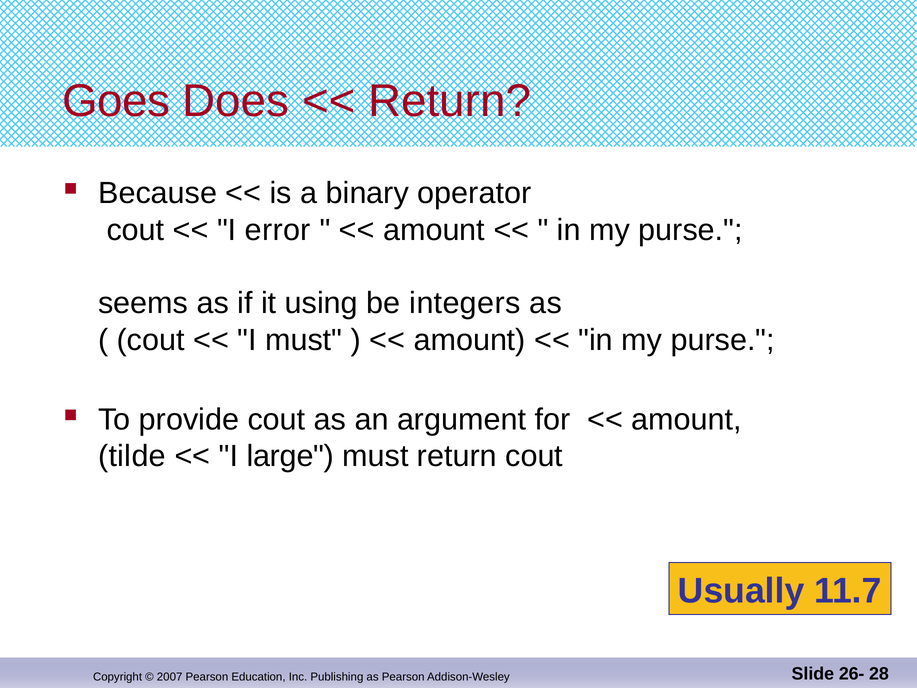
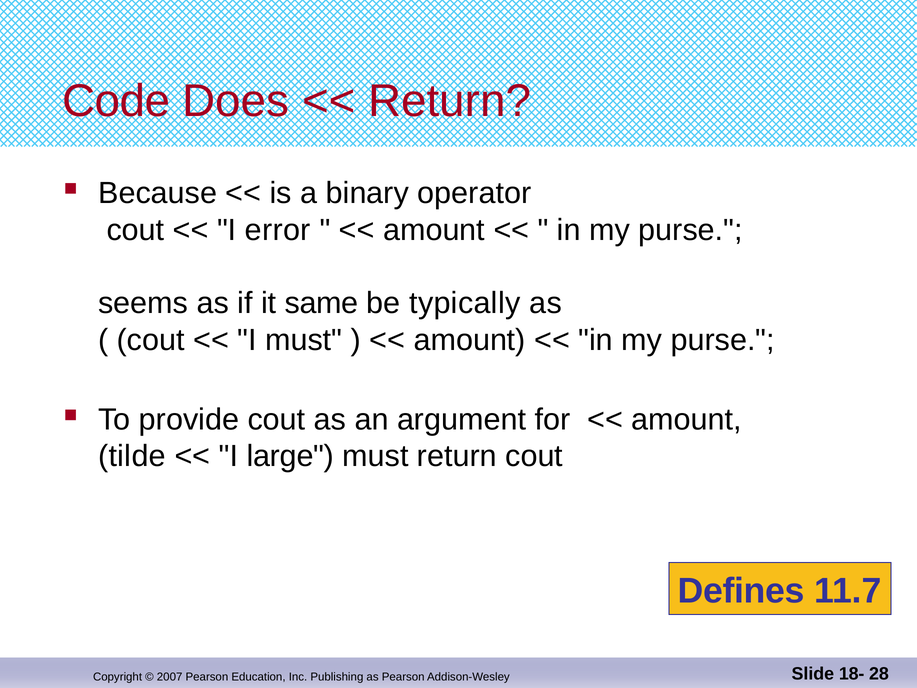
Goes: Goes -> Code
using: using -> same
integers: integers -> typically
Usually: Usually -> Defines
26-: 26- -> 18-
